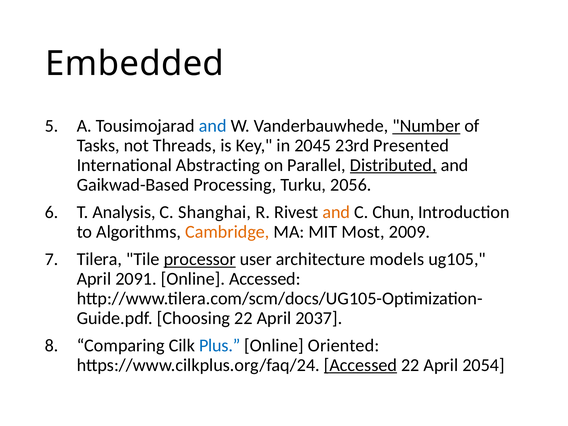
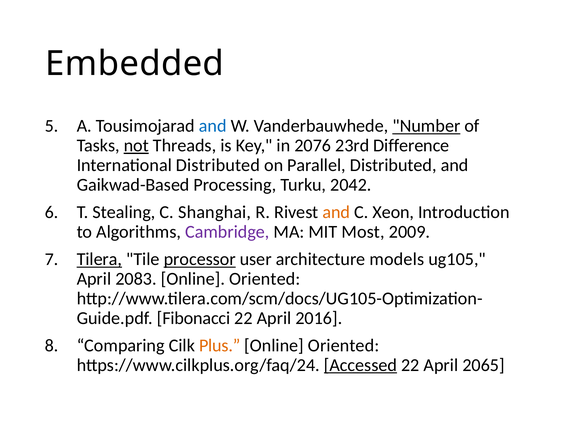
not underline: none -> present
2045: 2045 -> 2076
Presented: Presented -> Difference
International Abstracting: Abstracting -> Distributed
Distributed at (393, 165) underline: present -> none
2056: 2056 -> 2042
Analysis: Analysis -> Stealing
Chun: Chun -> Xeon
Cambridge colour: orange -> purple
Tilera underline: none -> present
2091: 2091 -> 2083
Accessed at (265, 279): Accessed -> Oriented
Choosing: Choosing -> Fibonacci
2037: 2037 -> 2016
Plus colour: blue -> orange
2054: 2054 -> 2065
